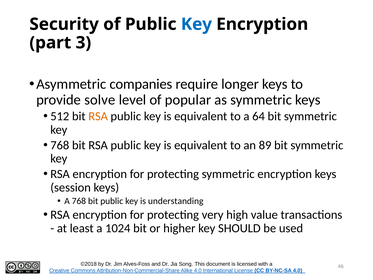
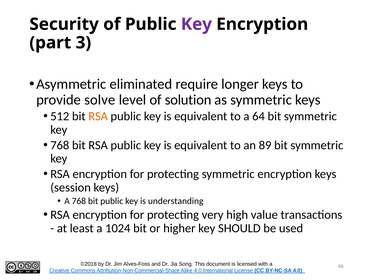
Key at (196, 24) colour: blue -> purple
companies: companies -> eliminated
popular: popular -> solution
